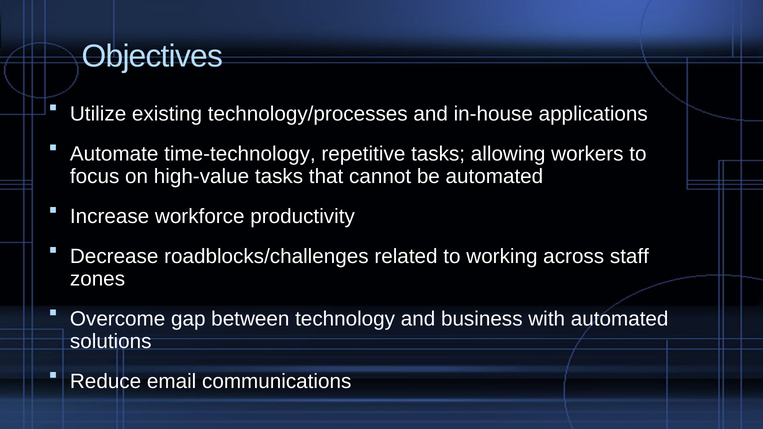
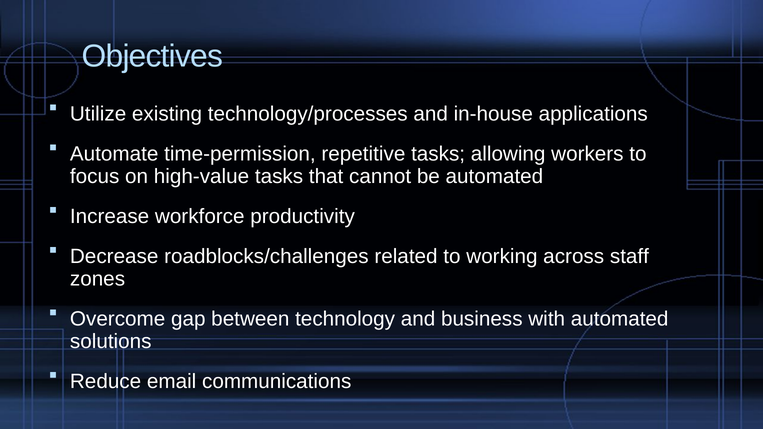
time-technology: time-technology -> time-permission
